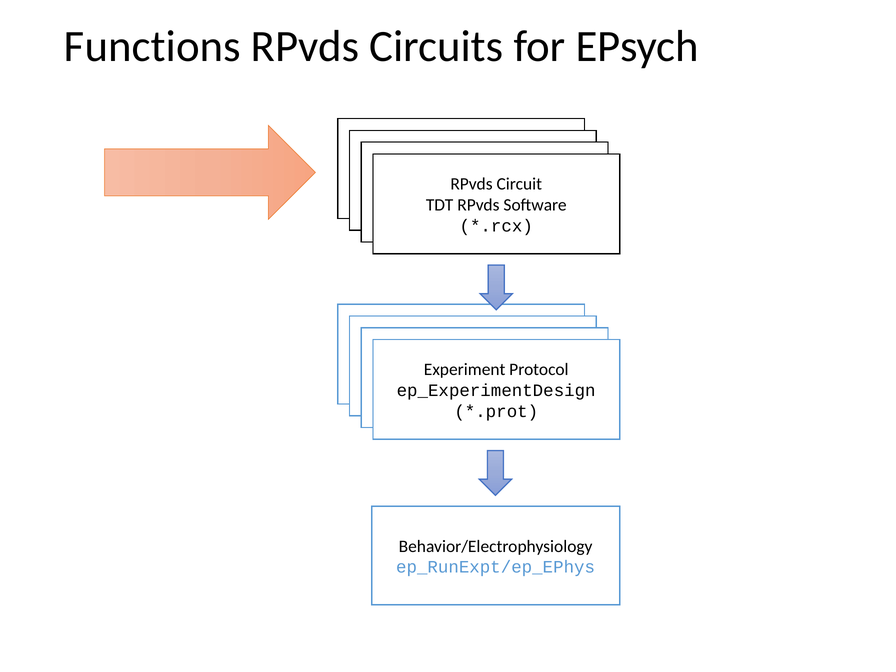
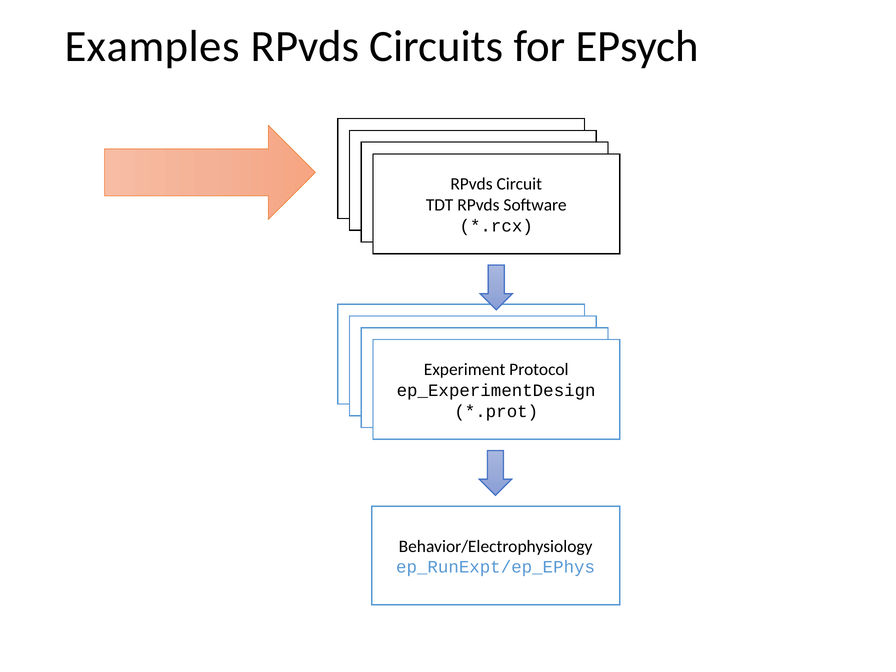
Functions: Functions -> Examples
